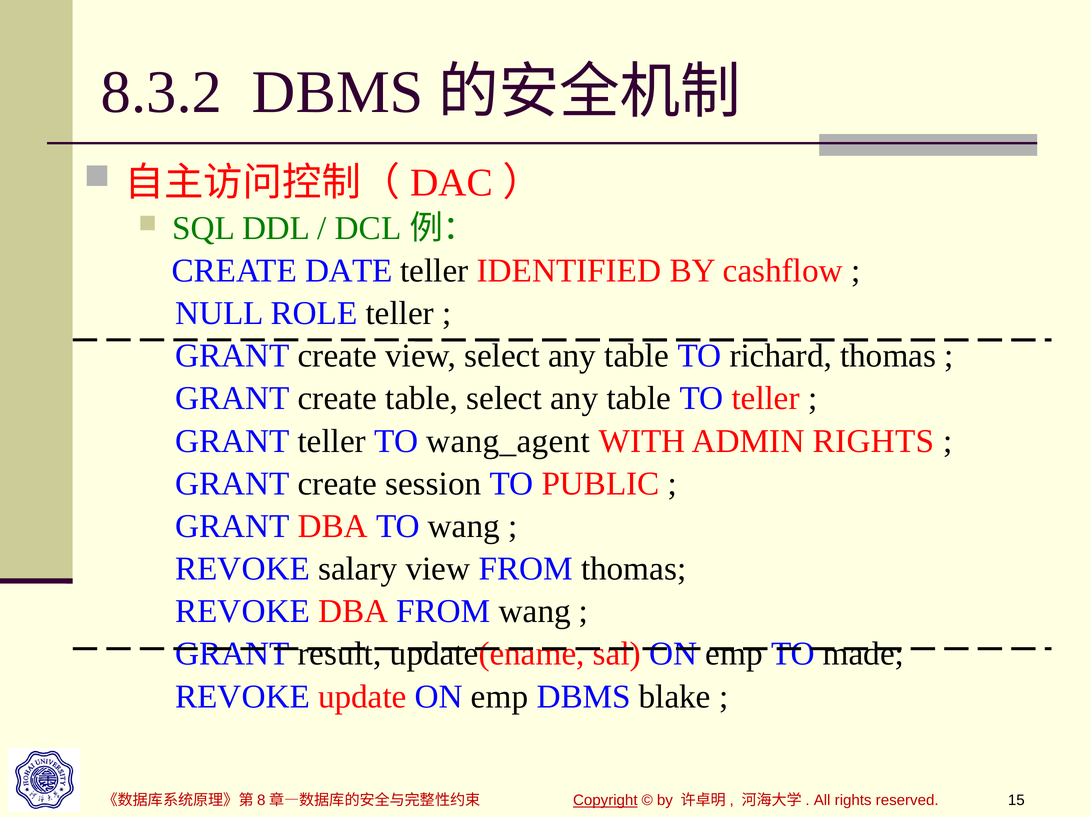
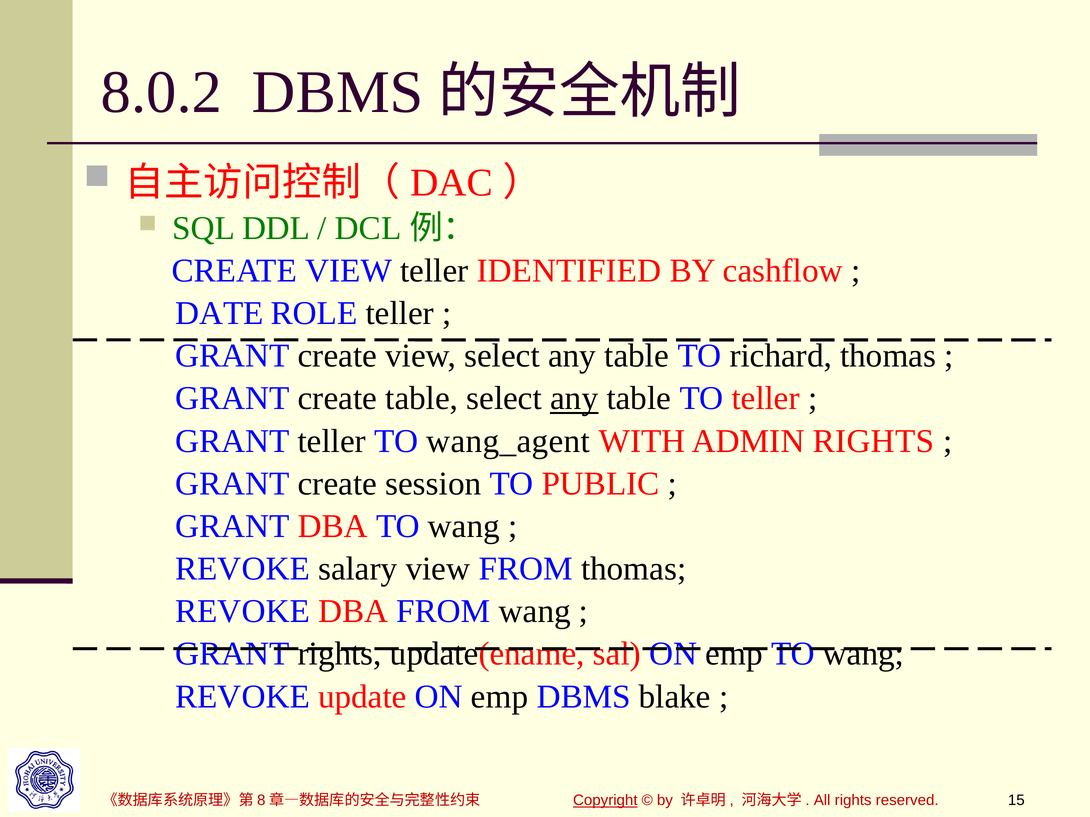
8.3.2: 8.3.2 -> 8.0.2
DATE at (349, 271): DATE -> VIEW
NULL: NULL -> DATE
any at (574, 399) underline: none -> present
GRANT result: result -> rights
emp TO made: made -> wang
